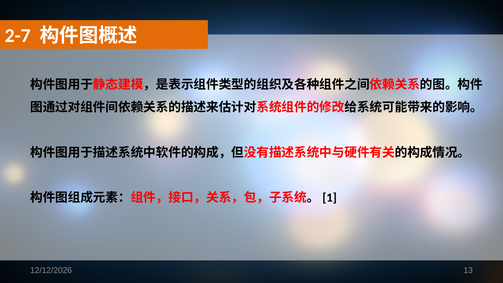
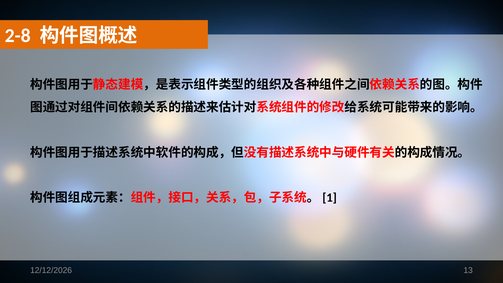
2-7: 2-7 -> 2-8
